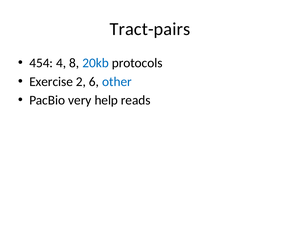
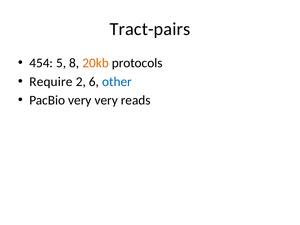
4: 4 -> 5
20kb colour: blue -> orange
Exercise: Exercise -> Require
very help: help -> very
